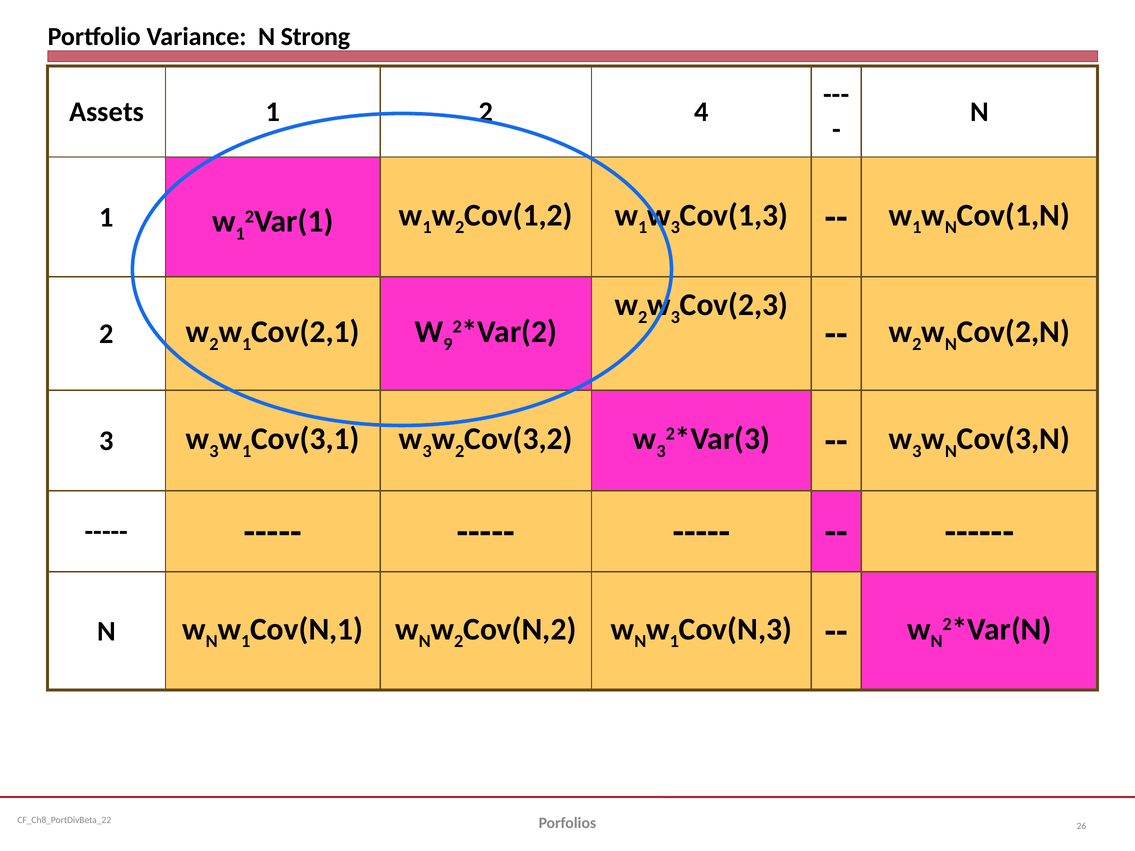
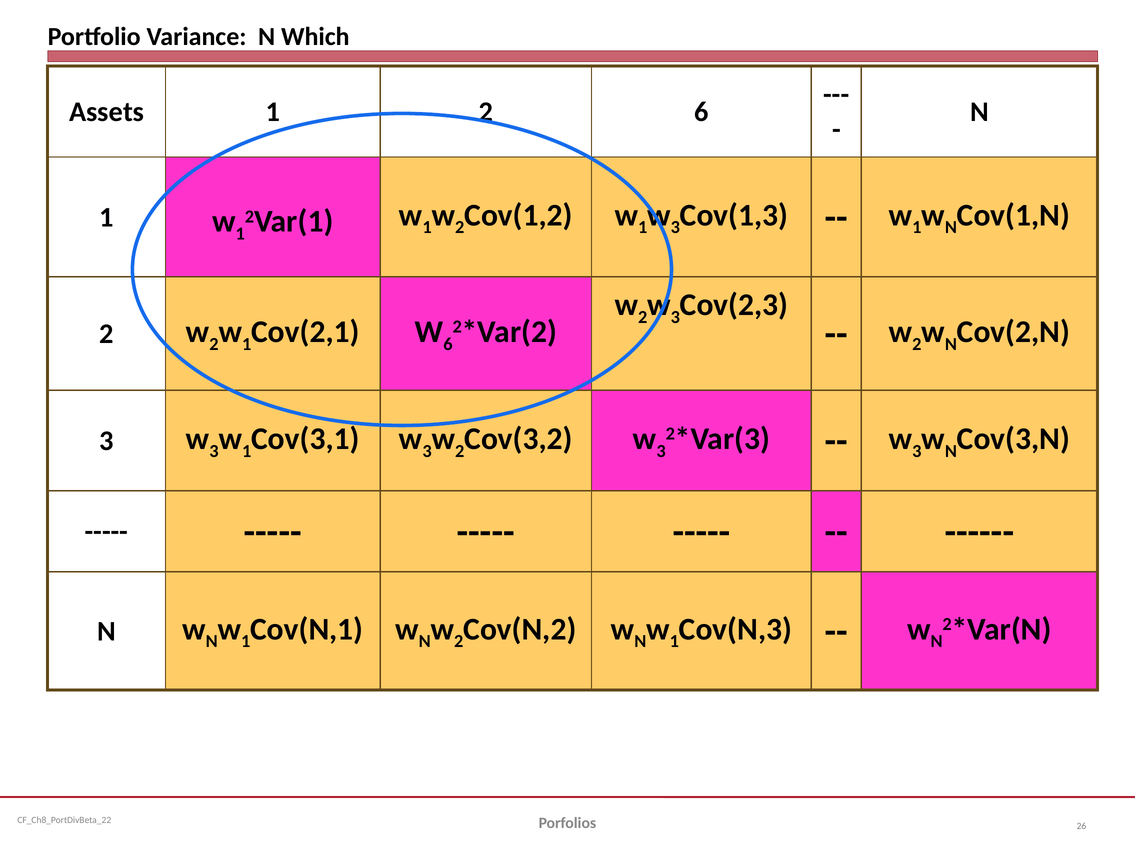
Strong: Strong -> Which
2 4: 4 -> 6
9 at (448, 344): 9 -> 6
